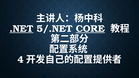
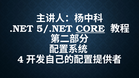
.NET underline: present -> none
